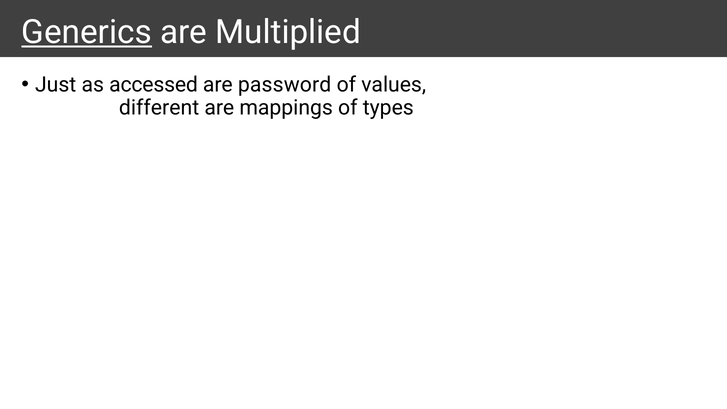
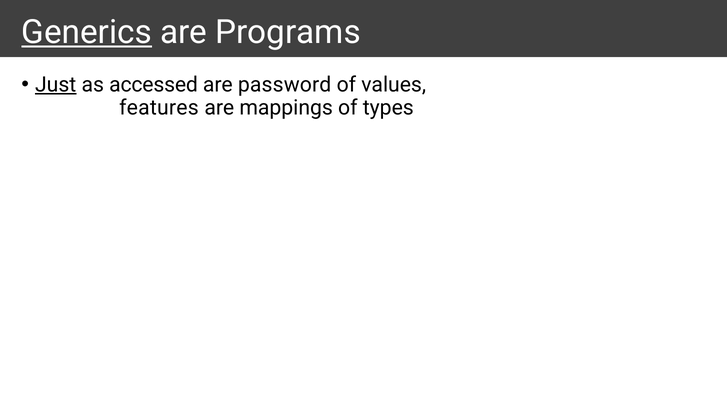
Multiplied: Multiplied -> Programs
Just underline: none -> present
different: different -> features
